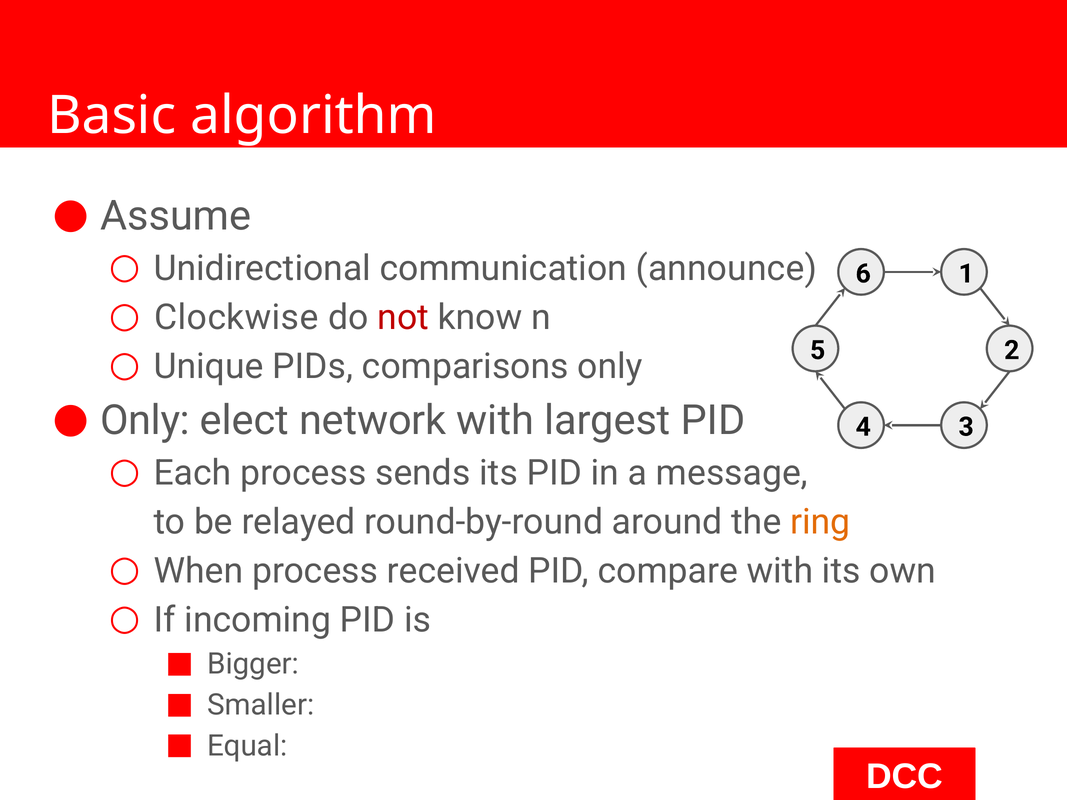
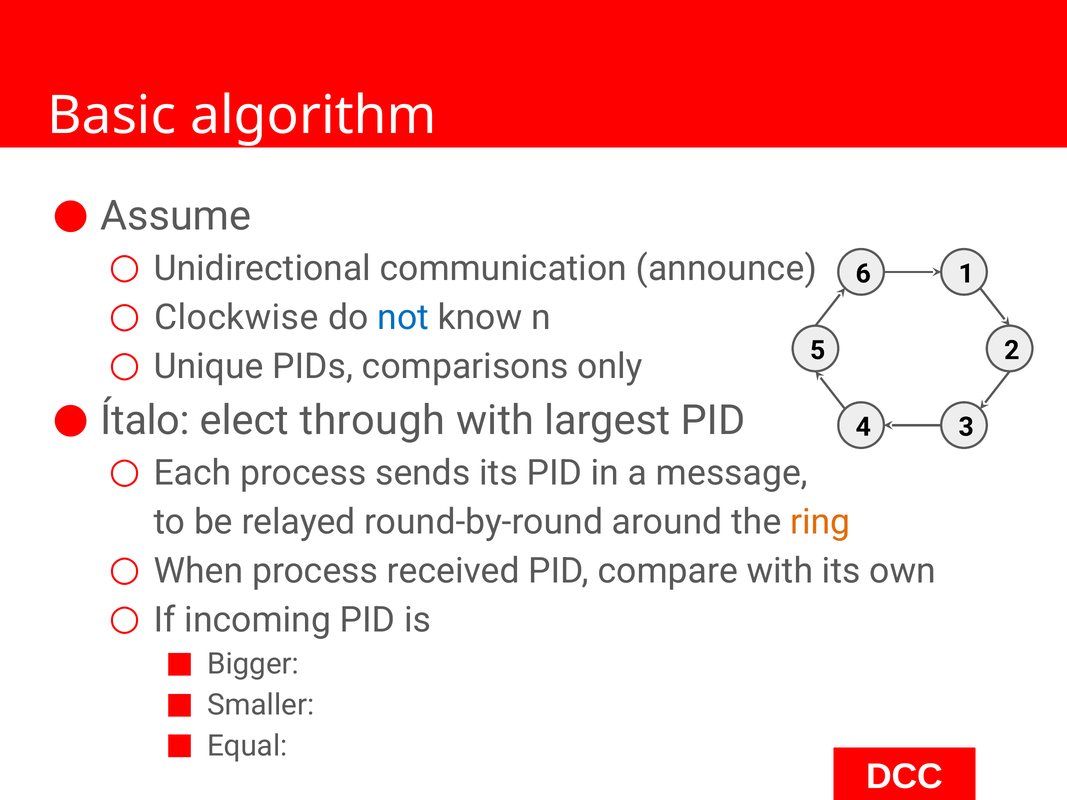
not colour: red -> blue
Only at (145, 421): Only -> Ítalo
network: network -> through
